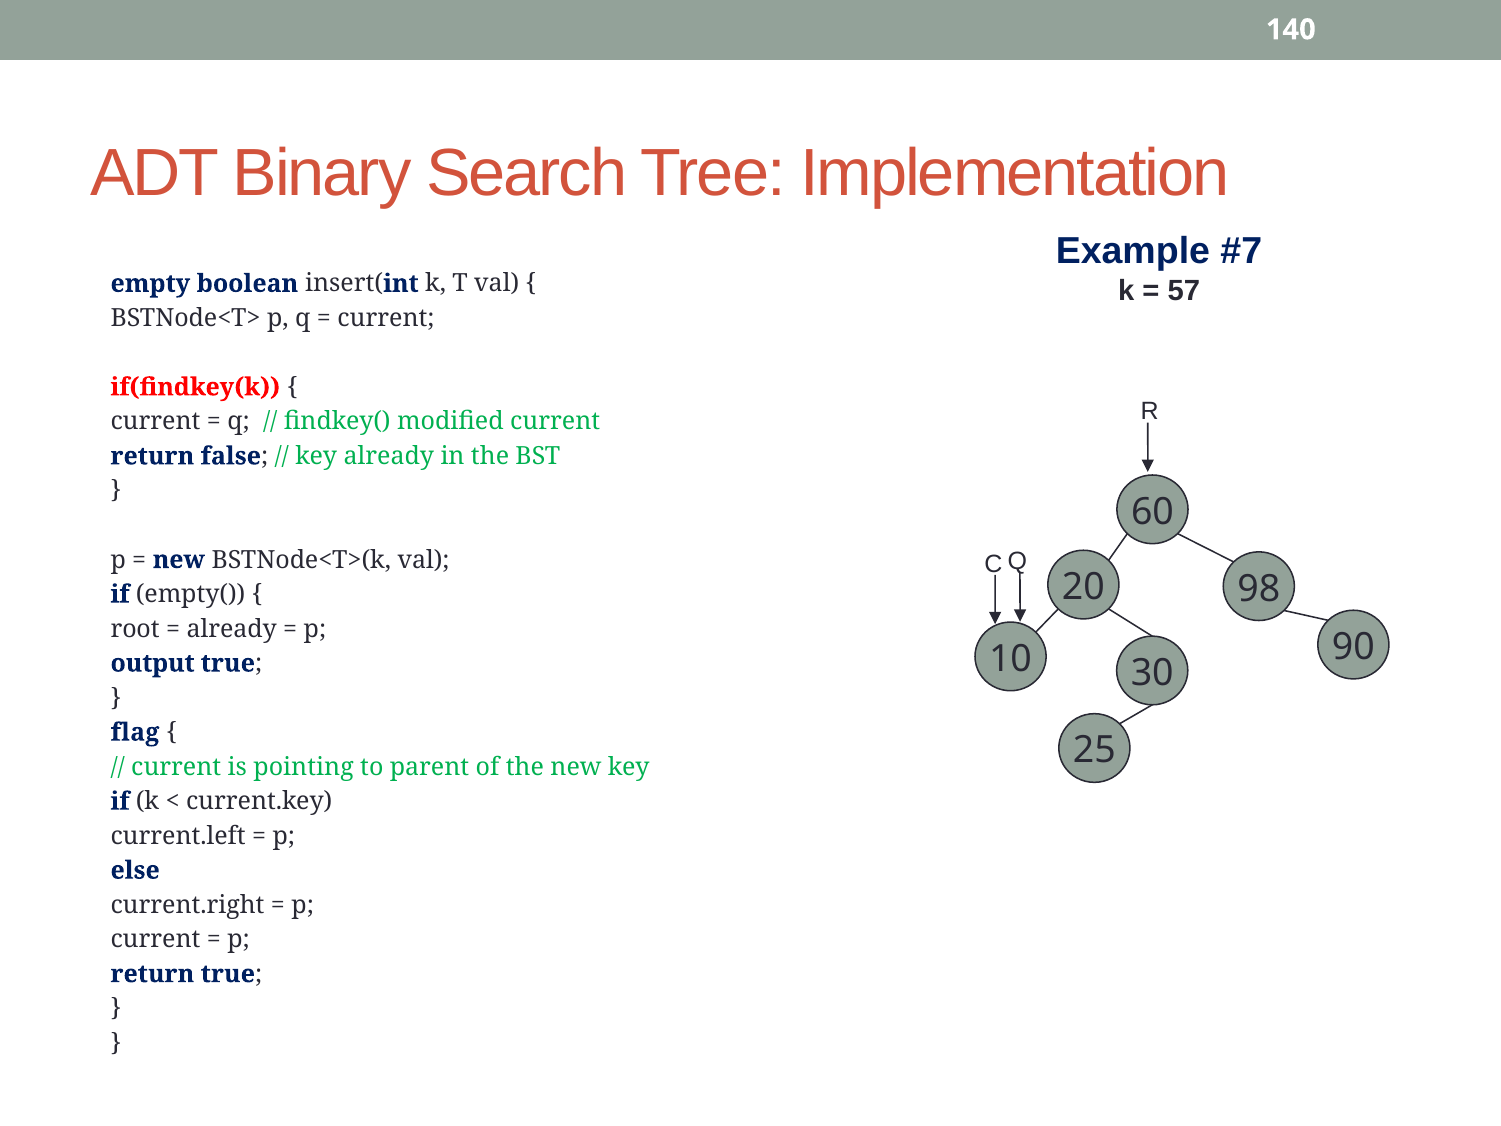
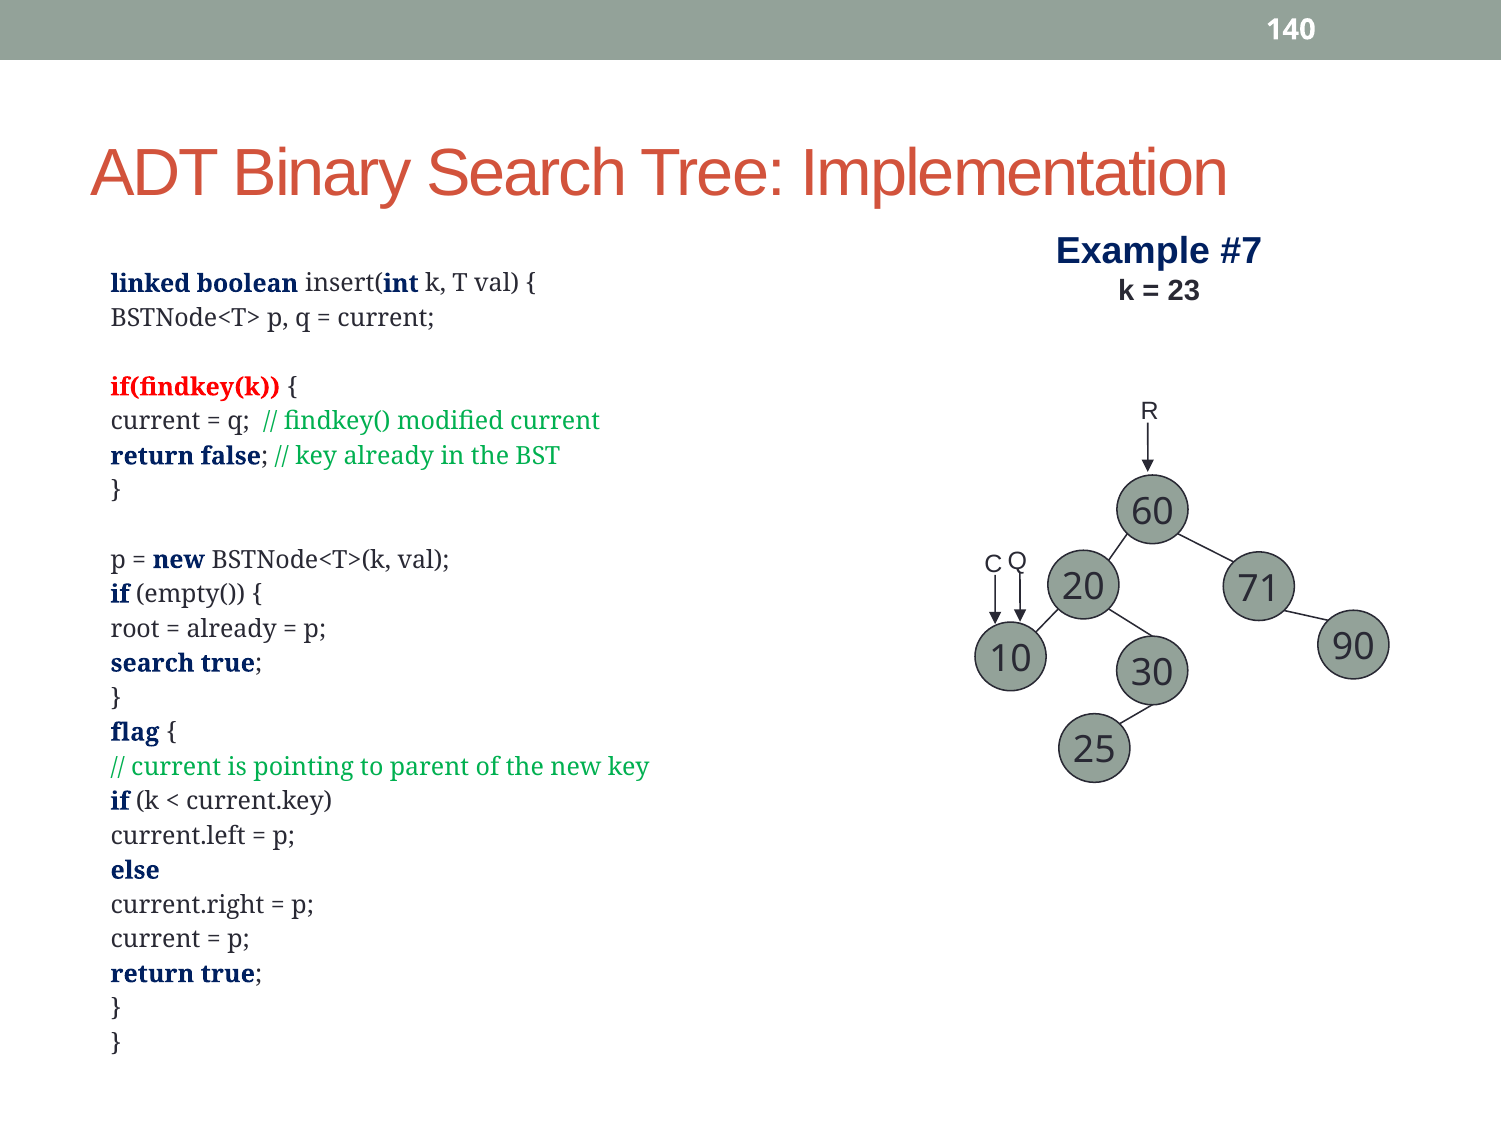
empty: empty -> linked
57: 57 -> 23
98: 98 -> 71
output at (153, 663): output -> search
